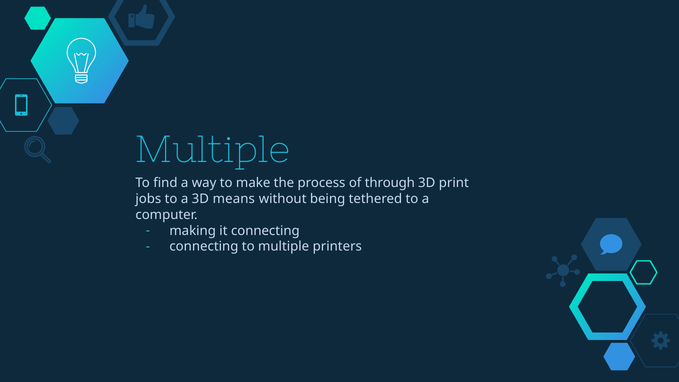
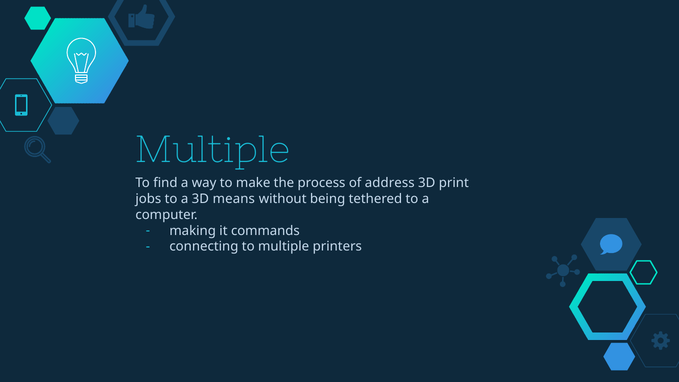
through: through -> address
it connecting: connecting -> commands
